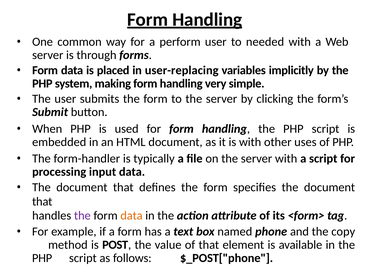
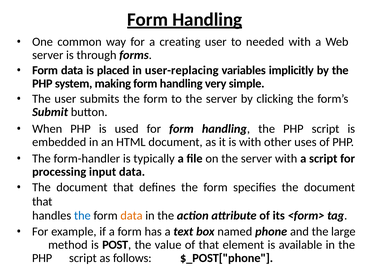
perform: perform -> creating
the at (82, 216) colour: purple -> blue
copy: copy -> large
